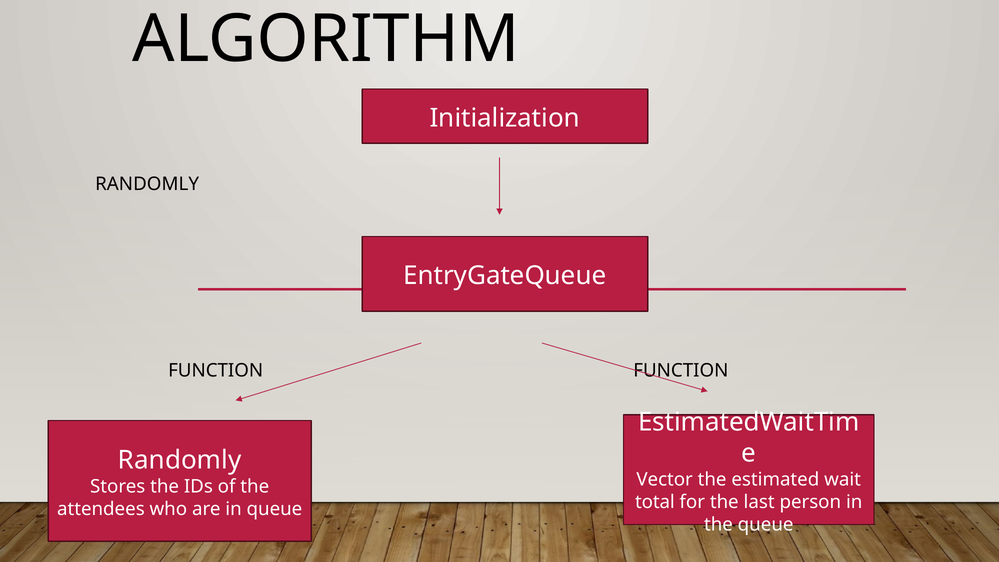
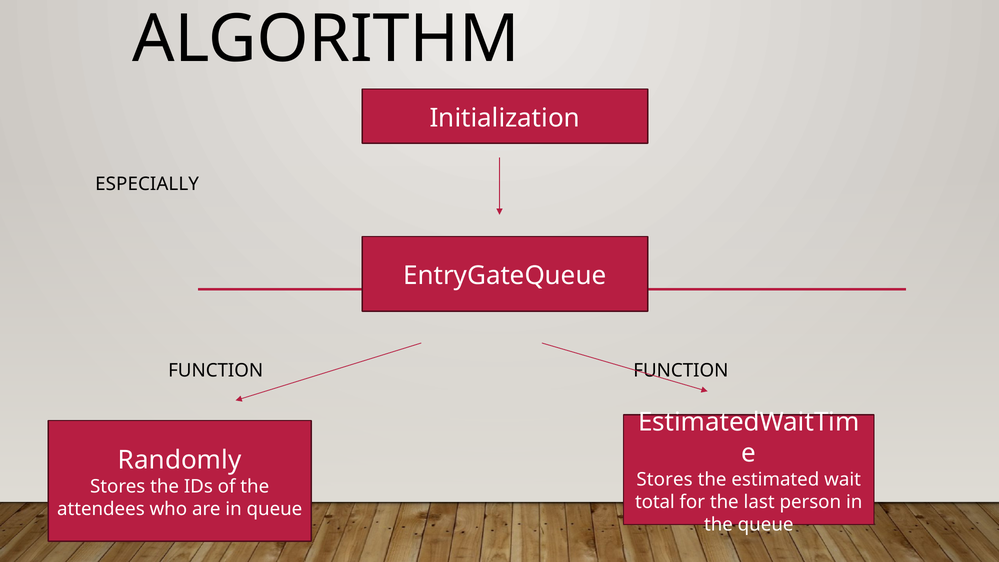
RANDOMLY at (147, 184): RANDOMLY -> ESPECIALLY
Vector at (665, 480): Vector -> Stores
